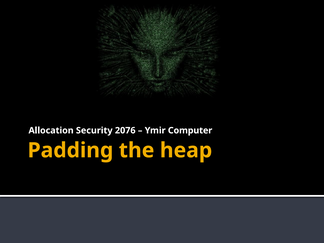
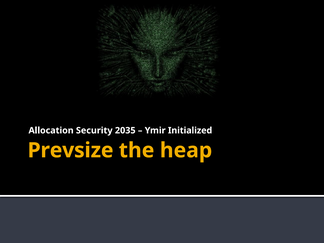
2076: 2076 -> 2035
Computer: Computer -> Initialized
Padding: Padding -> Prevsize
